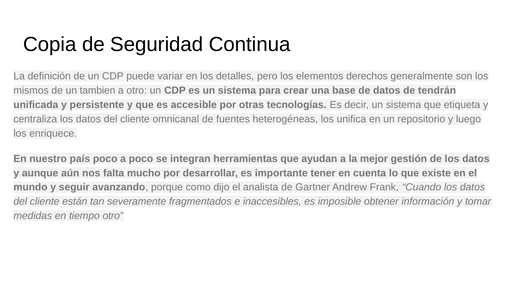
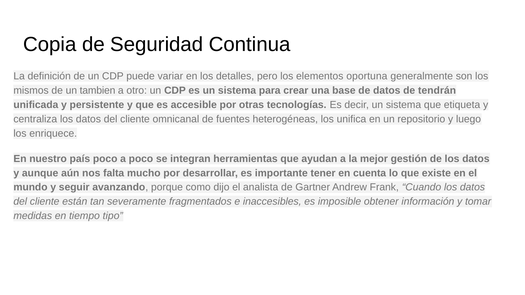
derechos: derechos -> oportuna
tiempo otro: otro -> tipo
